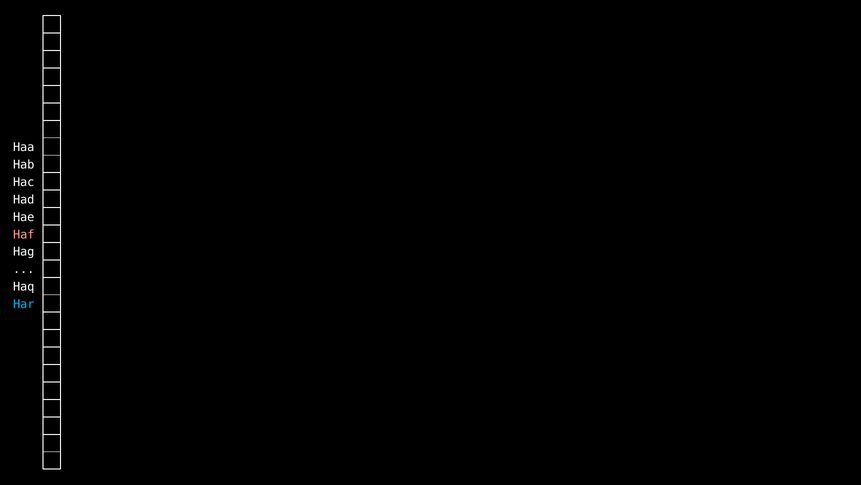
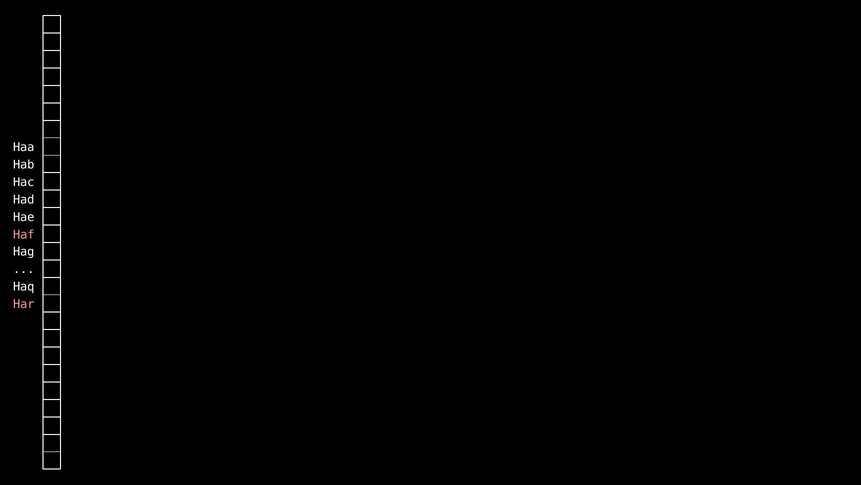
Har colour: light blue -> pink
